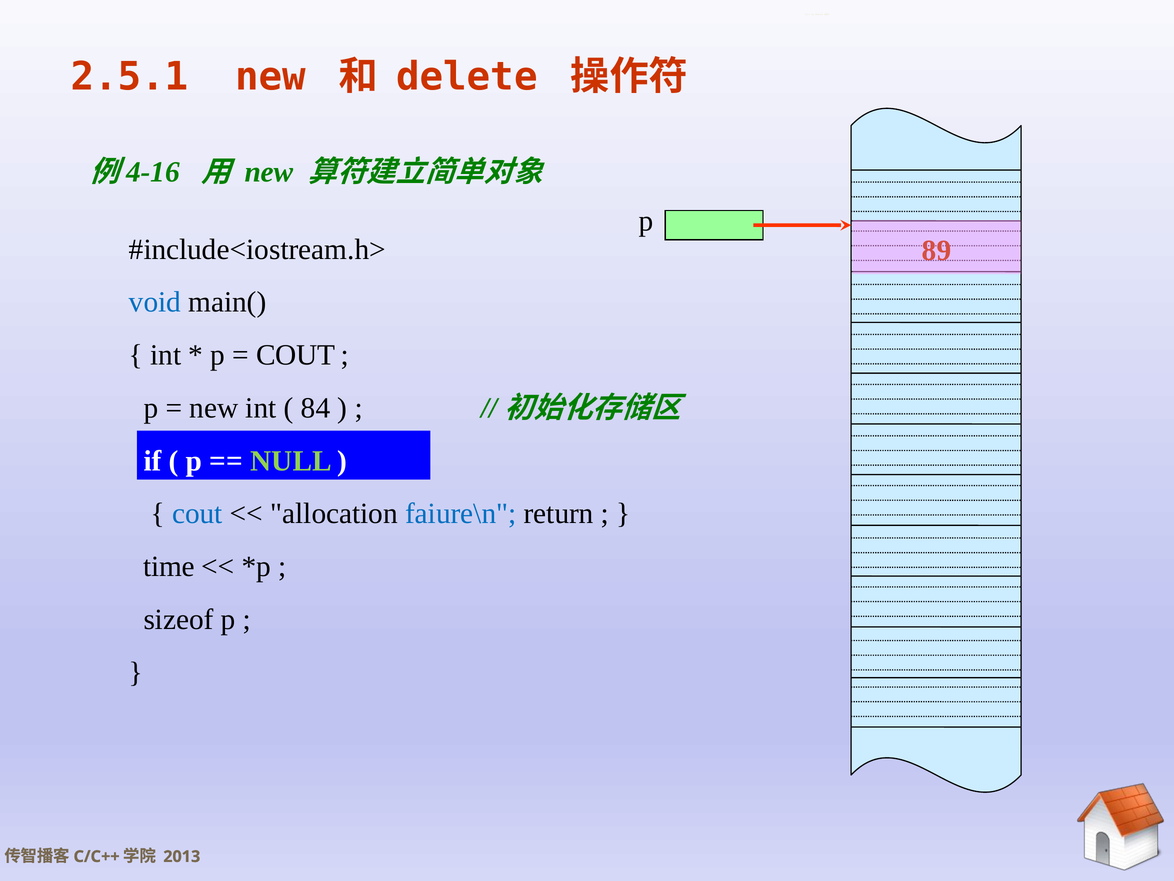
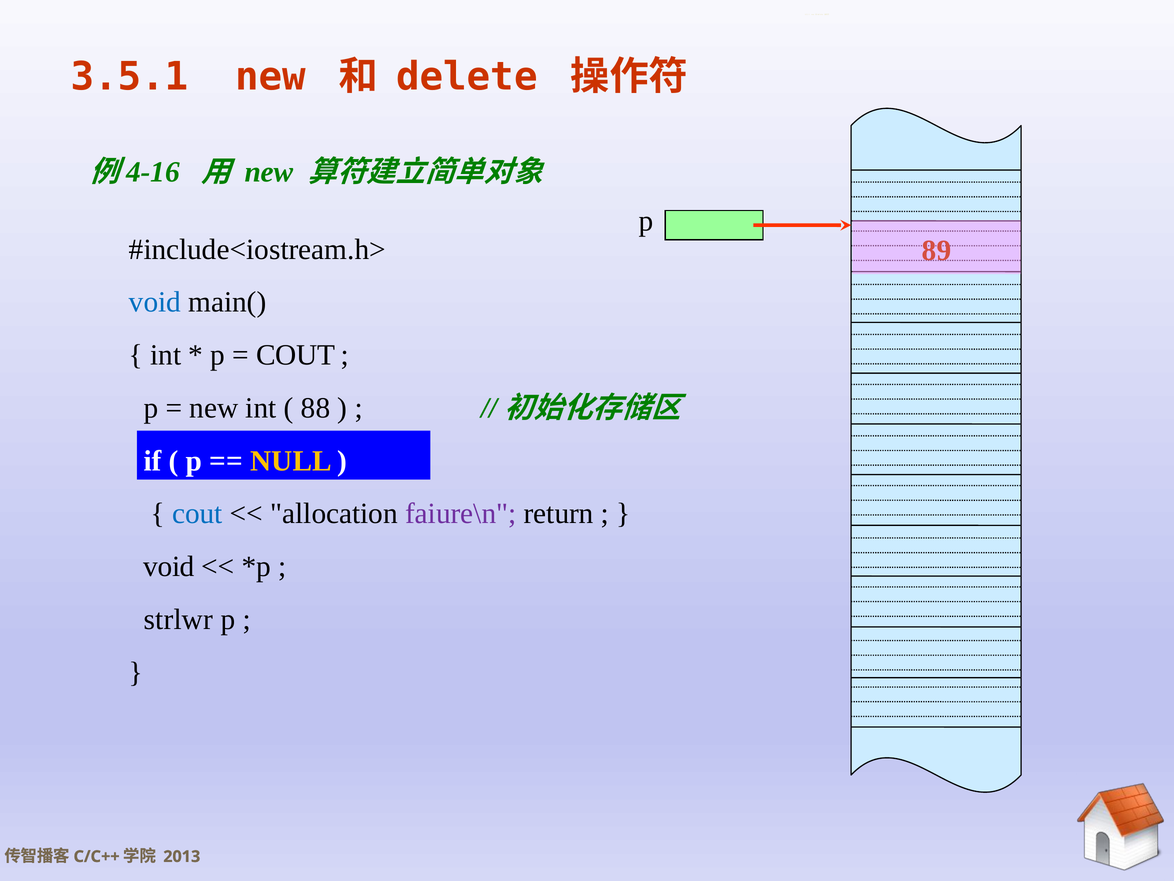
2.5.1: 2.5.1 -> 3.5.1
84: 84 -> 88
NULL colour: light green -> yellow
faiure\n colour: blue -> purple
time at (169, 566): time -> void
sizeof: sizeof -> strlwr
